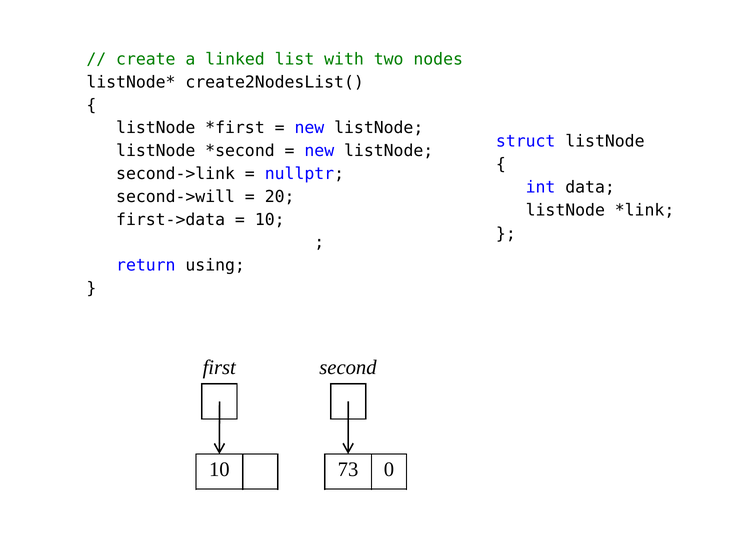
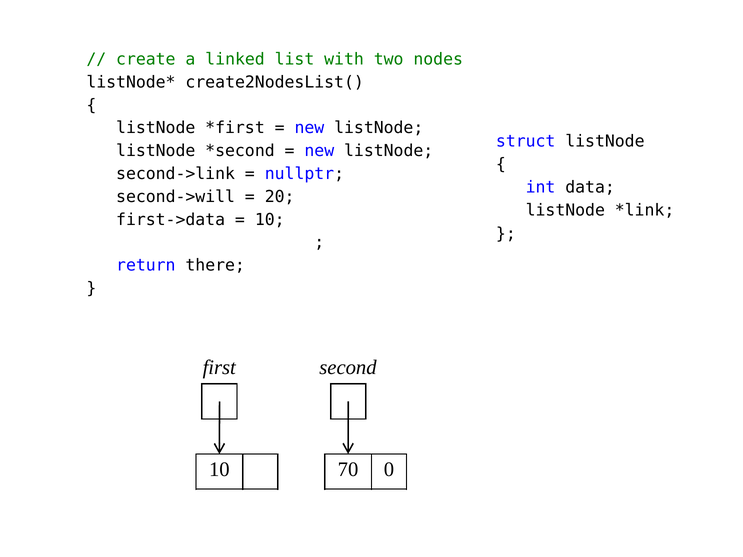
using: using -> there
73: 73 -> 70
